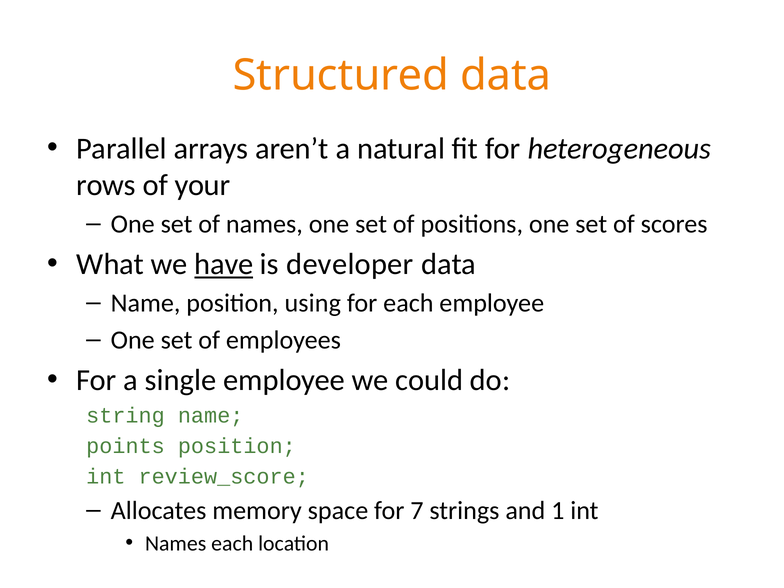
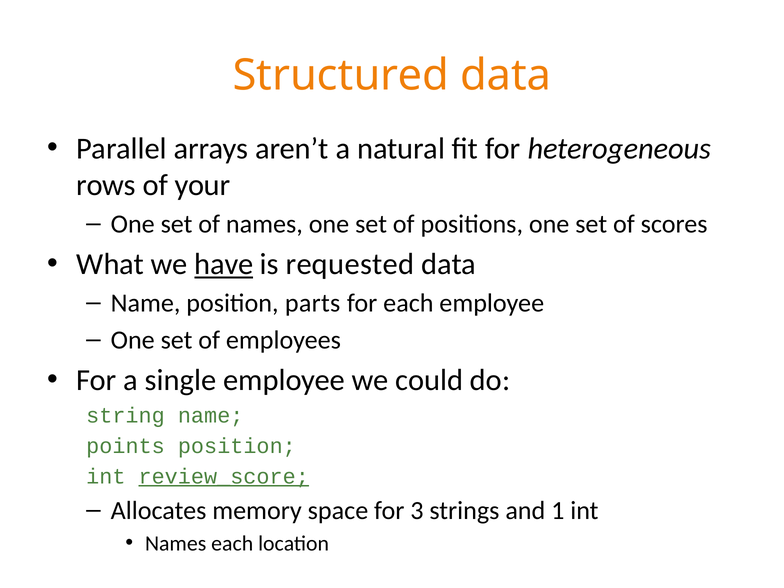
developer: developer -> requested
using: using -> parts
review_score underline: none -> present
7: 7 -> 3
